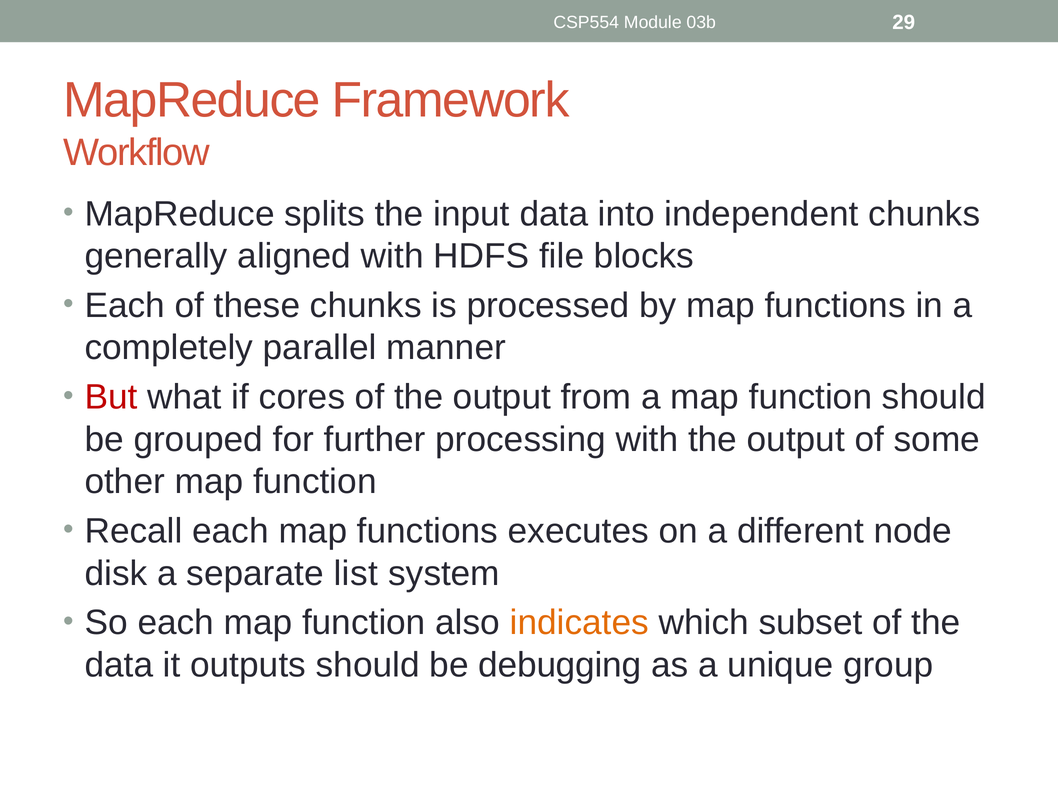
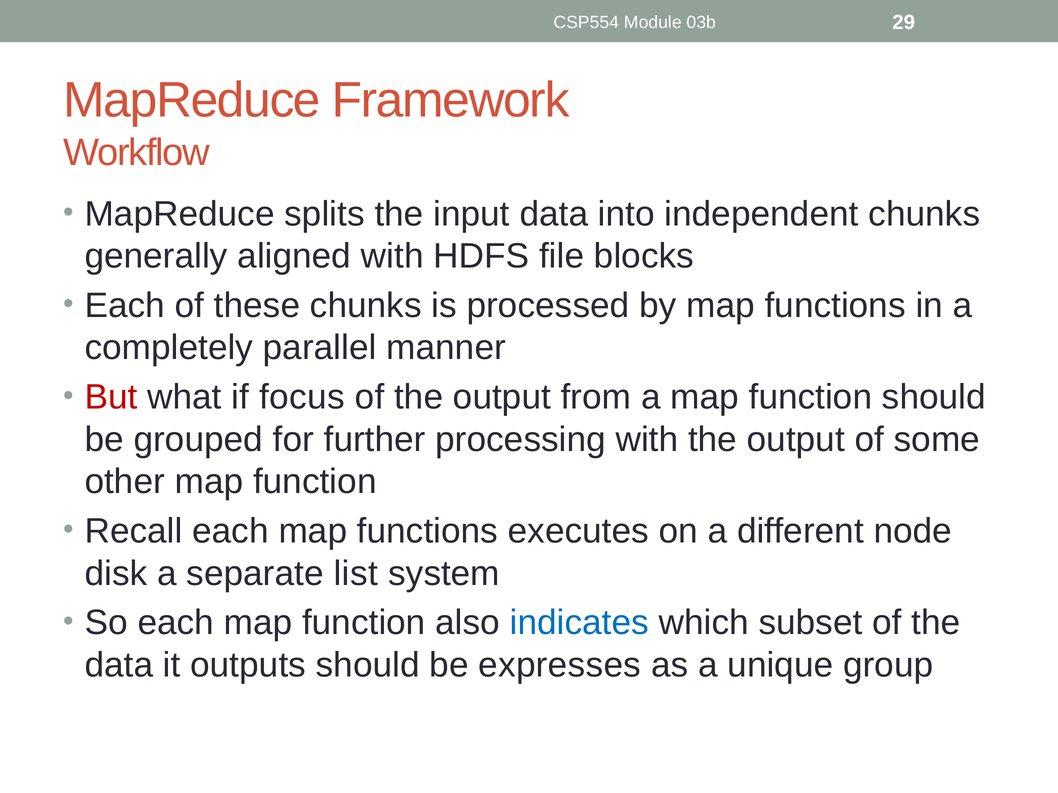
cores: cores -> focus
indicates colour: orange -> blue
debugging: debugging -> expresses
